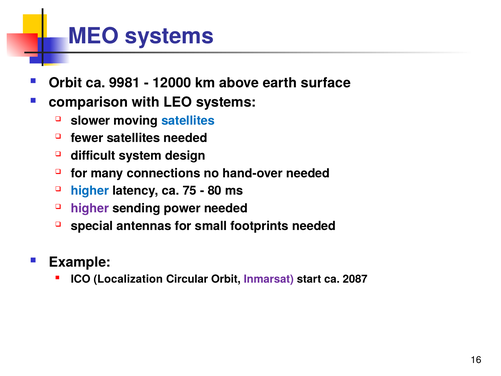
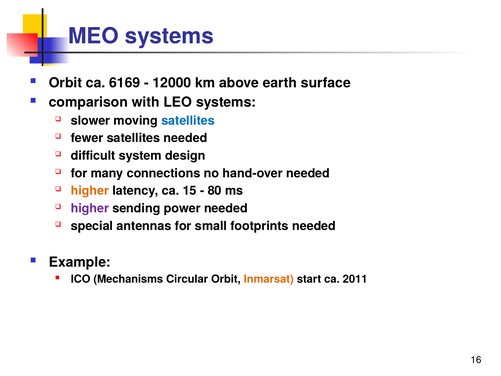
9981: 9981 -> 6169
higher at (90, 191) colour: blue -> orange
75: 75 -> 15
Localization: Localization -> Mechanisms
Inmarsat colour: purple -> orange
2087: 2087 -> 2011
